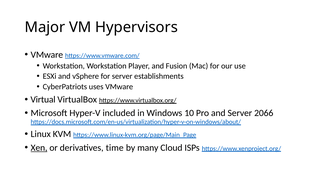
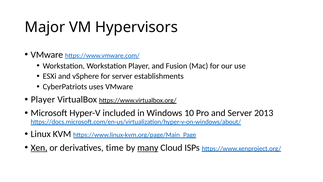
Virtual at (43, 99): Virtual -> Player
2066: 2066 -> 2013
many underline: none -> present
